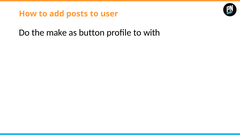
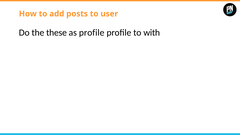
make: make -> these
as button: button -> profile
